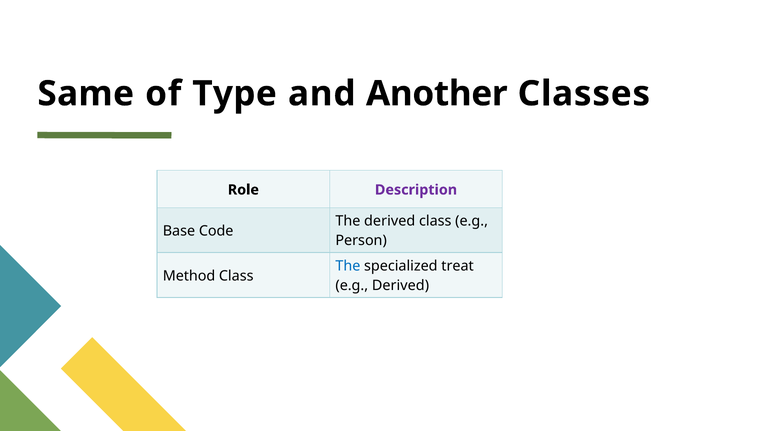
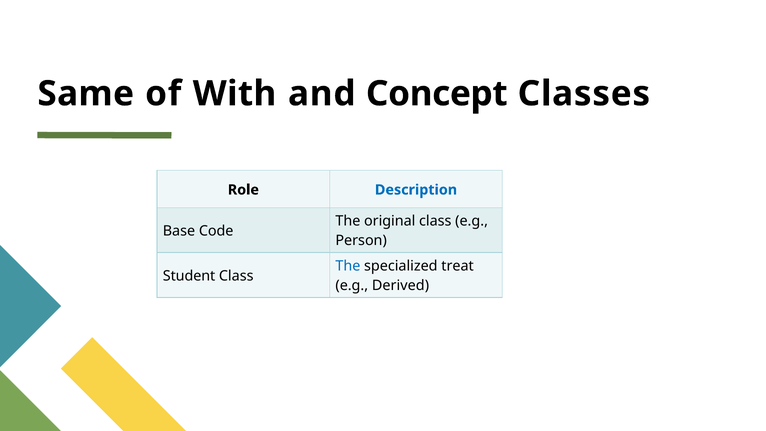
Type: Type -> With
Another: Another -> Concept
Description colour: purple -> blue
The derived: derived -> original
Method: Method -> Student
